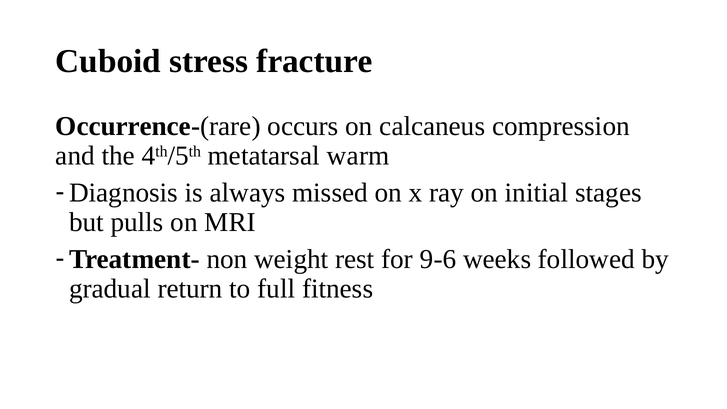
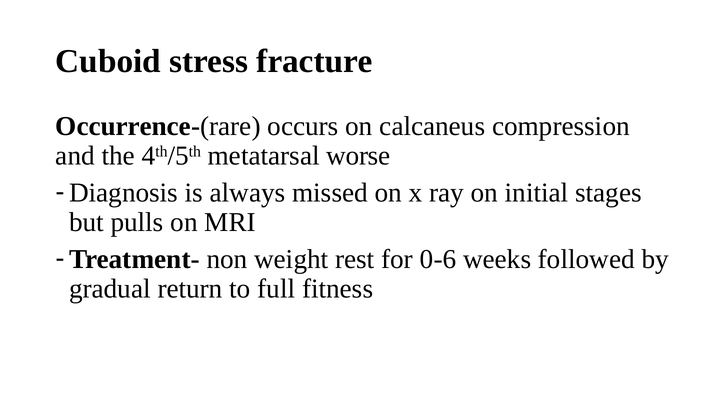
warm: warm -> worse
9-6: 9-6 -> 0-6
